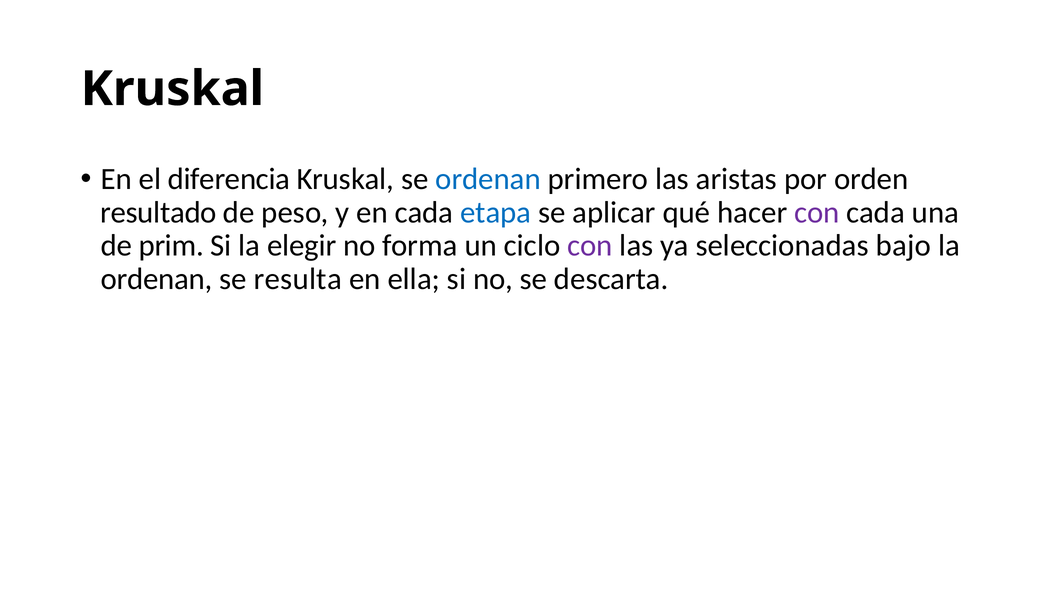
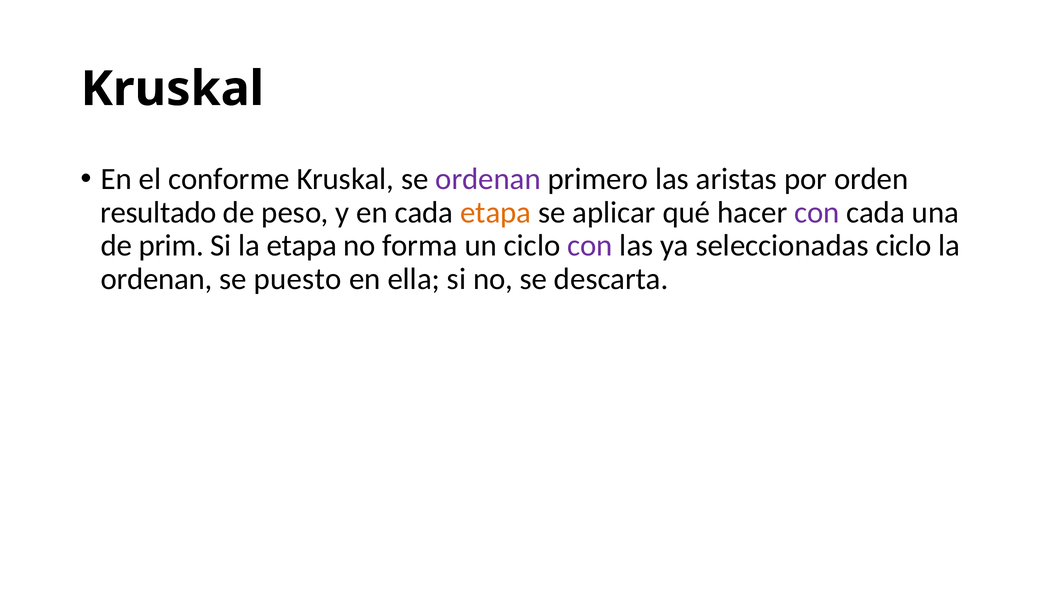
diferencia: diferencia -> conforme
ordenan at (488, 179) colour: blue -> purple
etapa at (496, 212) colour: blue -> orange
la elegir: elegir -> etapa
seleccionadas bajo: bajo -> ciclo
resulta: resulta -> puesto
